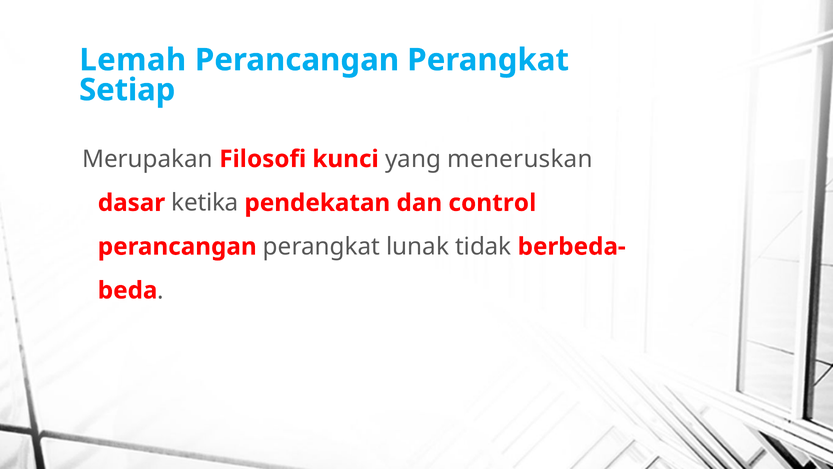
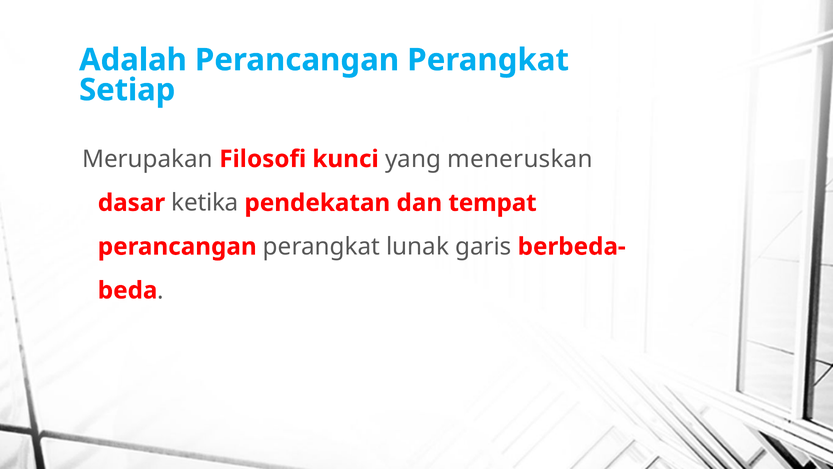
Lemah: Lemah -> Adalah
control: control -> tempat
tidak: tidak -> garis
